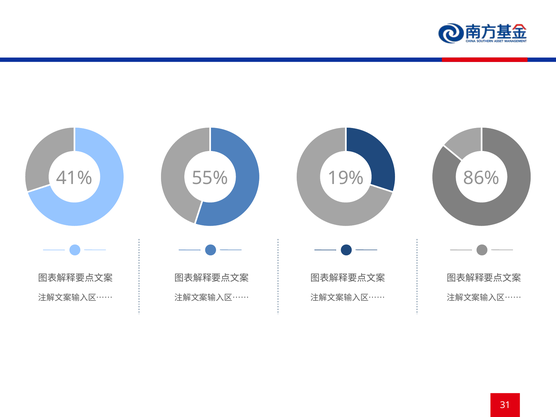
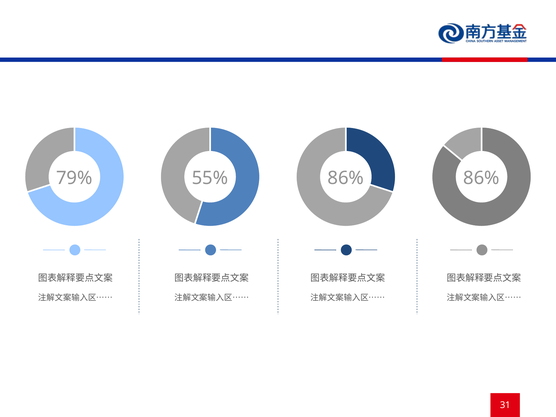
41%: 41% -> 79%
55% 19%: 19% -> 86%
